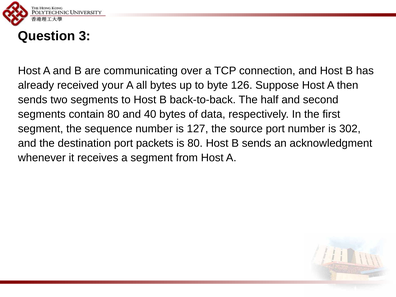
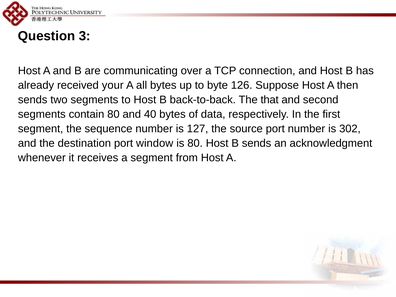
half: half -> that
packets: packets -> window
